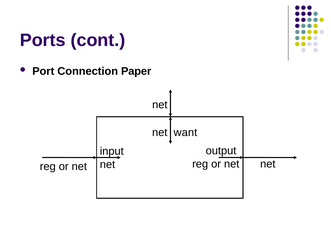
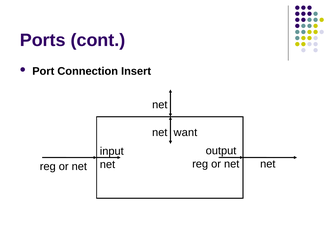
Paper: Paper -> Insert
